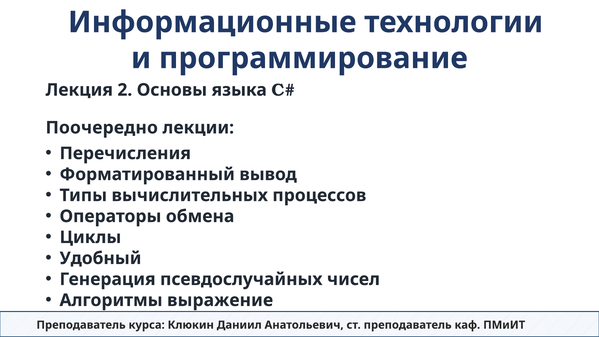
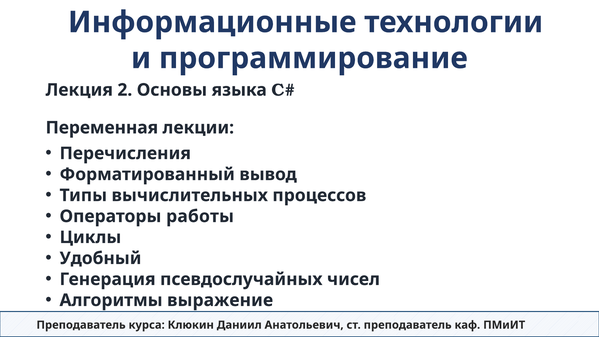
Поочередно: Поочередно -> Переменная
обмена: обмена -> работы
